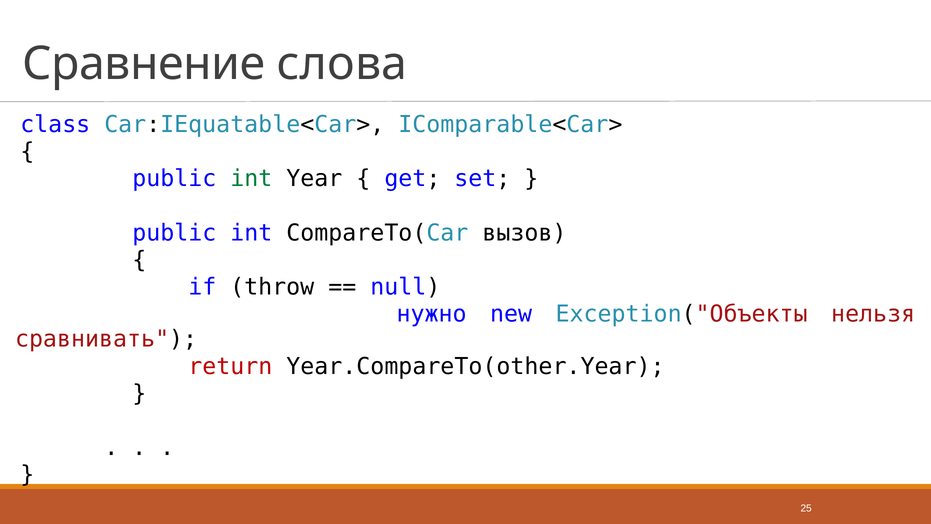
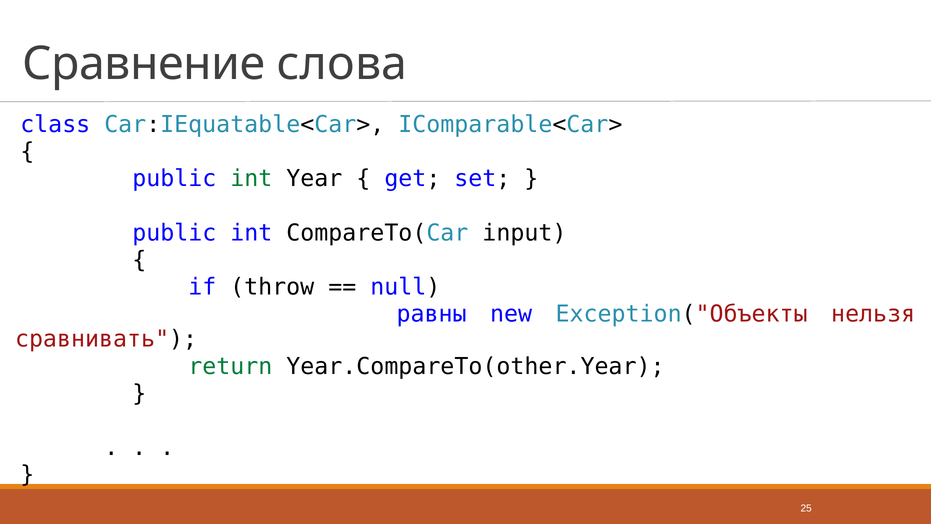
вызов: вызов -> input
нужно: нужно -> равны
return colour: red -> green
